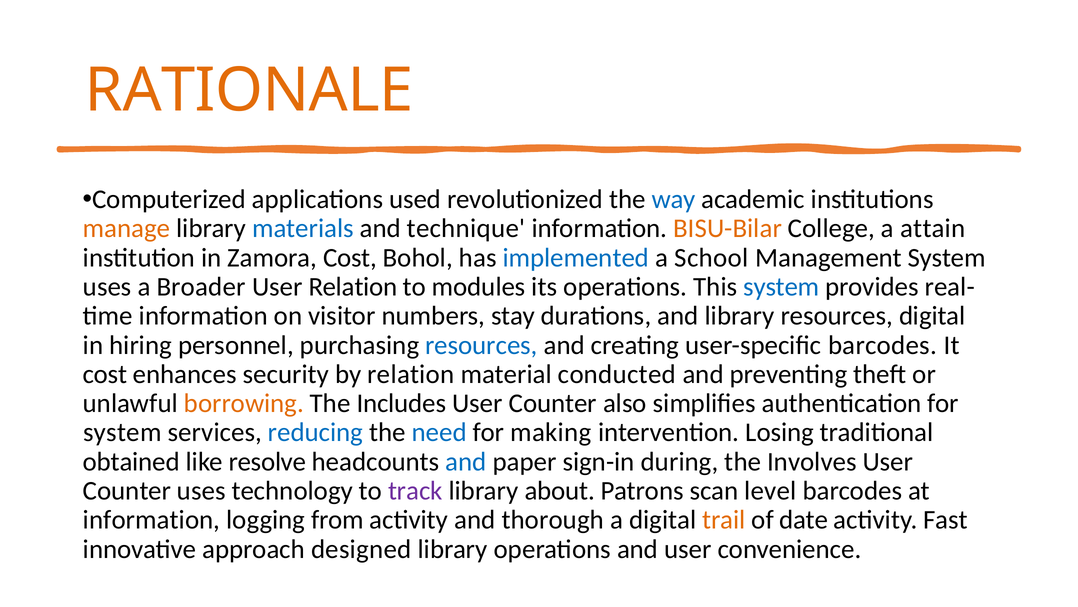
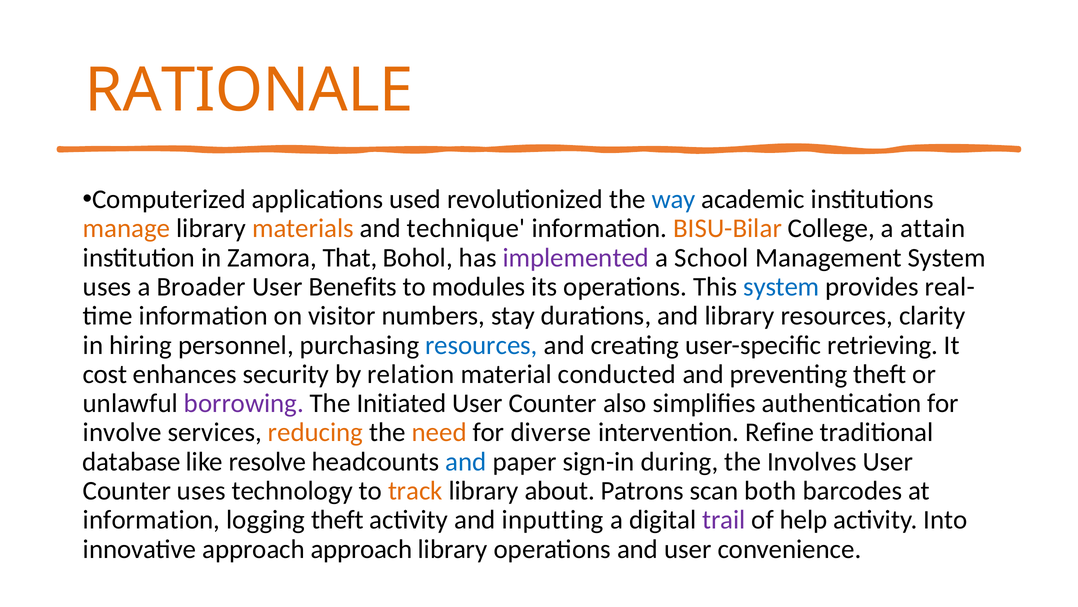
materials colour: blue -> orange
Zamora Cost: Cost -> That
implemented colour: blue -> purple
User Relation: Relation -> Benefits
resources digital: digital -> clarity
user-specific barcodes: barcodes -> retrieving
borrowing colour: orange -> purple
Includes: Includes -> Initiated
system at (122, 432): system -> involve
reducing colour: blue -> orange
need colour: blue -> orange
making: making -> diverse
Losing: Losing -> Refine
obtained: obtained -> database
track colour: purple -> orange
level: level -> both
logging from: from -> theft
thorough: thorough -> inputting
trail colour: orange -> purple
date: date -> help
Fast: Fast -> Into
approach designed: designed -> approach
